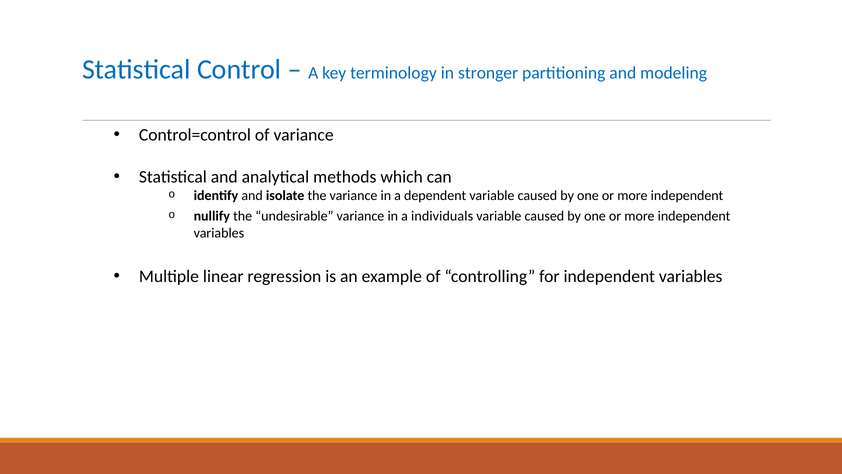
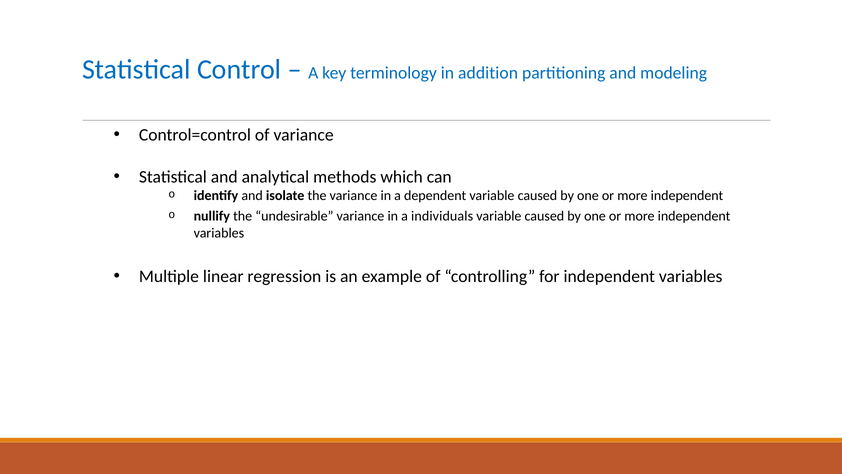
stronger: stronger -> addition
